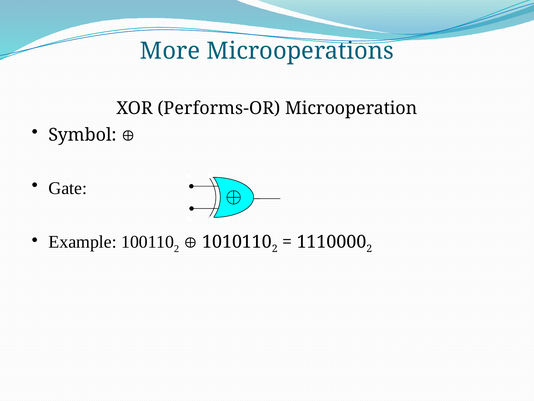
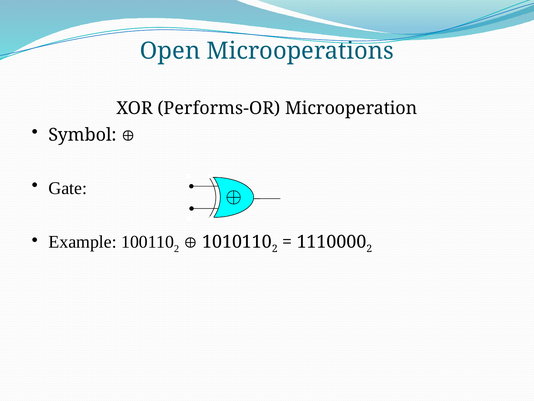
More: More -> Open
